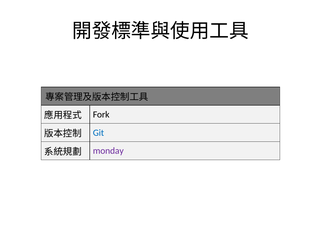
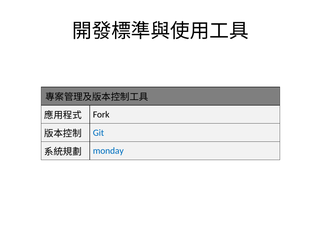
monday colour: purple -> blue
